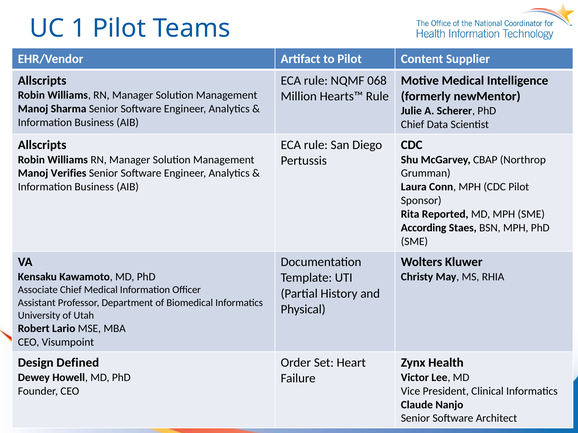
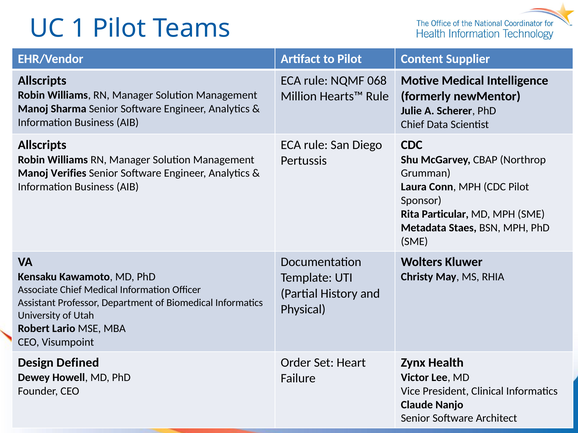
Reported: Reported -> Particular
According: According -> Metadata
